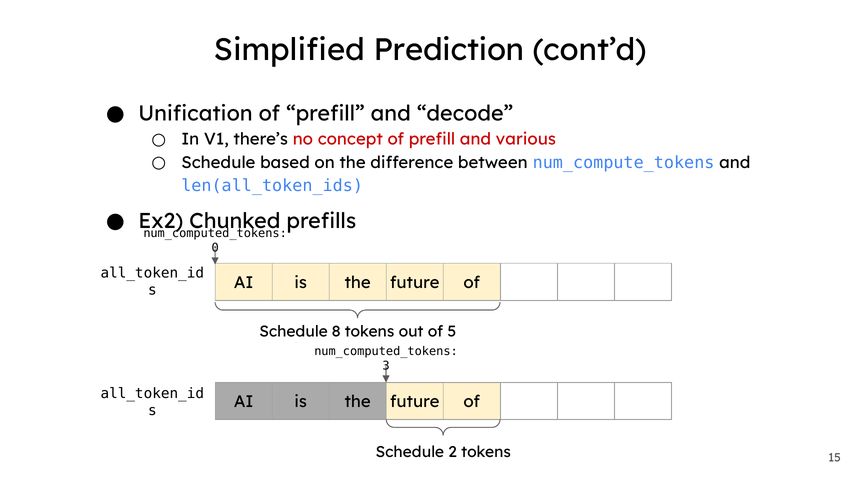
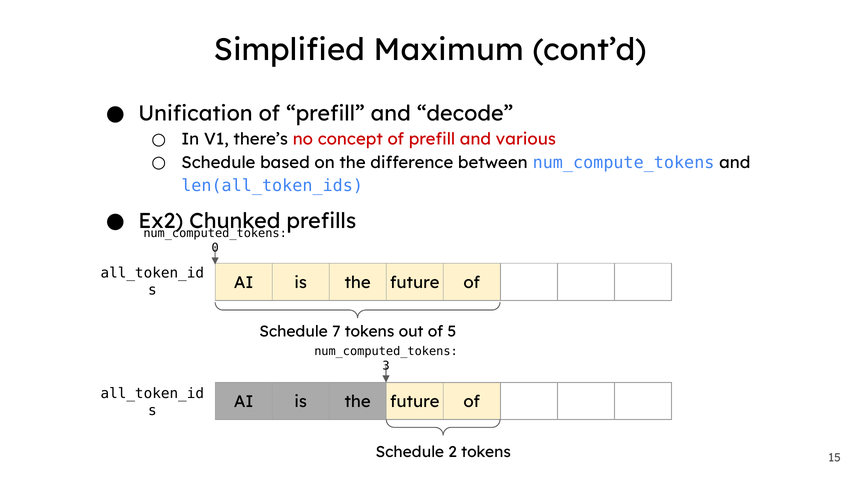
Prediction: Prediction -> Maximum
8: 8 -> 7
